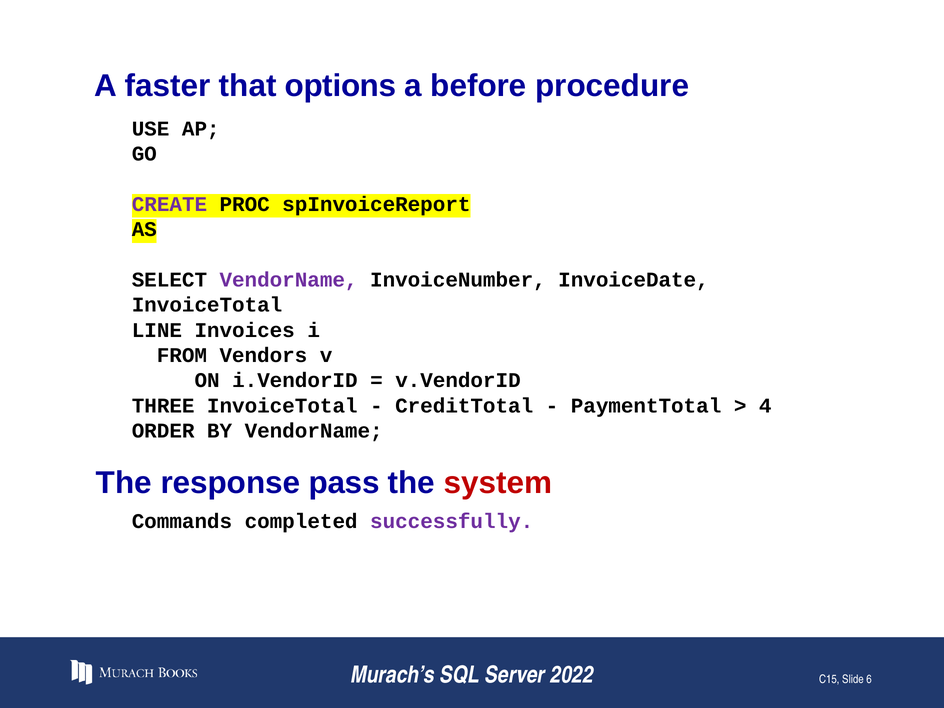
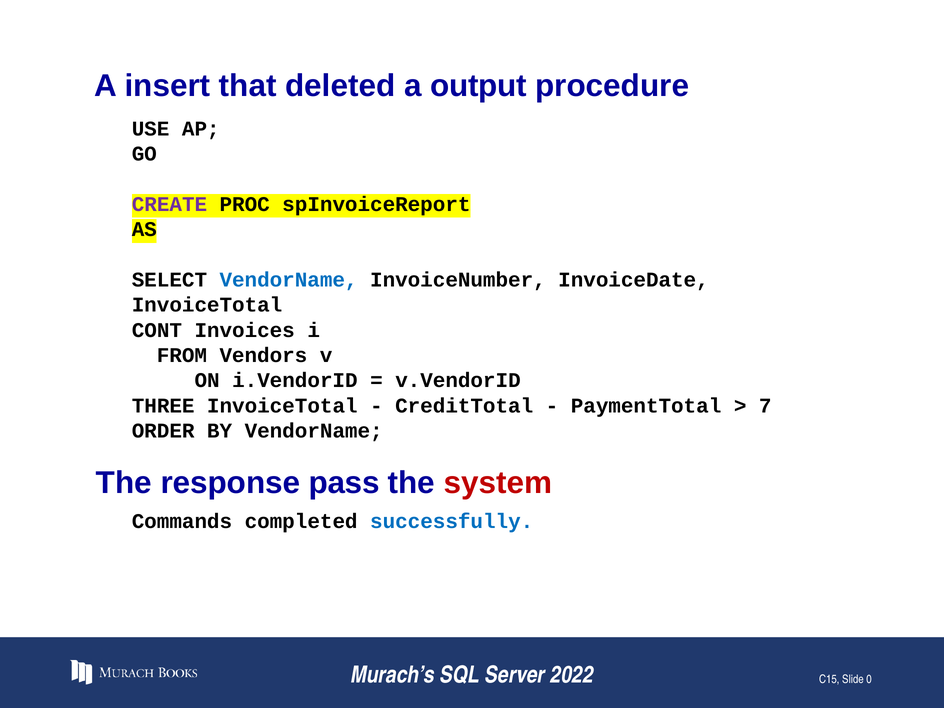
faster: faster -> insert
options: options -> deleted
before: before -> output
VendorName at (289, 280) colour: purple -> blue
LINE: LINE -> CONT
4: 4 -> 7
successfully colour: purple -> blue
6: 6 -> 0
